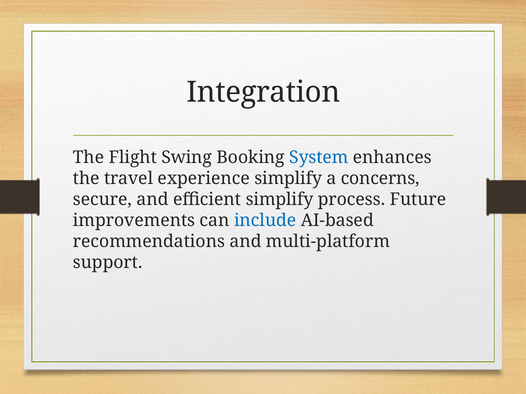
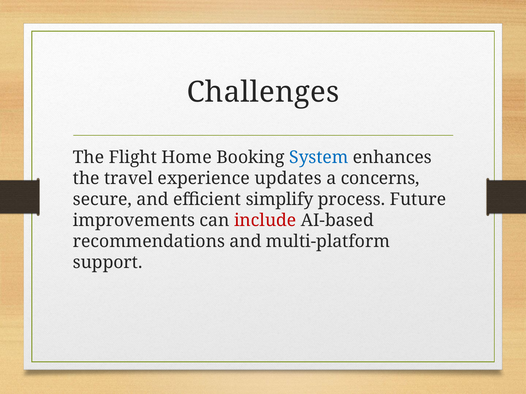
Integration: Integration -> Challenges
Swing: Swing -> Home
experience simplify: simplify -> updates
include colour: blue -> red
